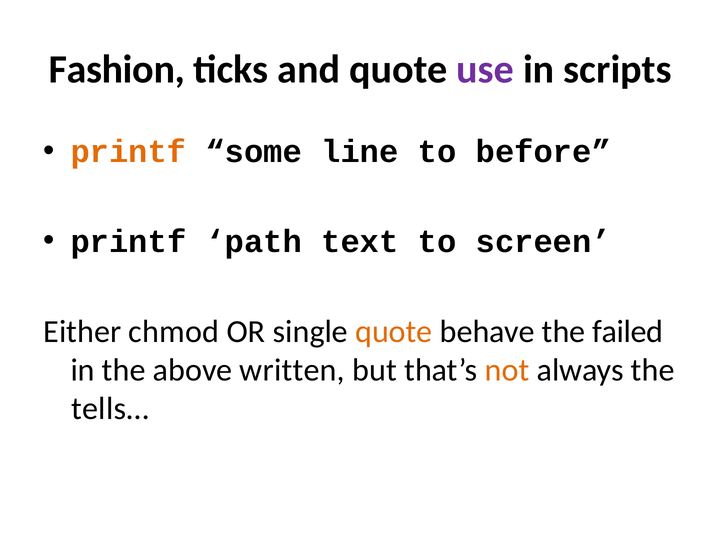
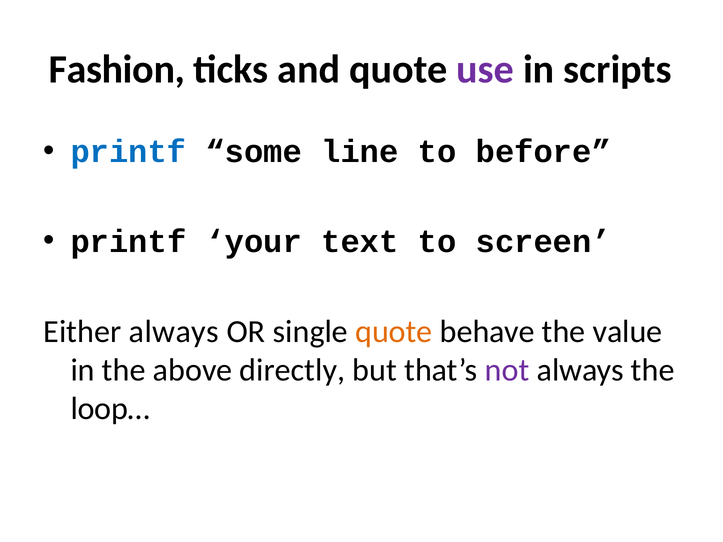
printf at (128, 152) colour: orange -> blue
path: path -> your
Either chmod: chmod -> always
failed: failed -> value
written: written -> directly
not colour: orange -> purple
tells…: tells… -> loop…
